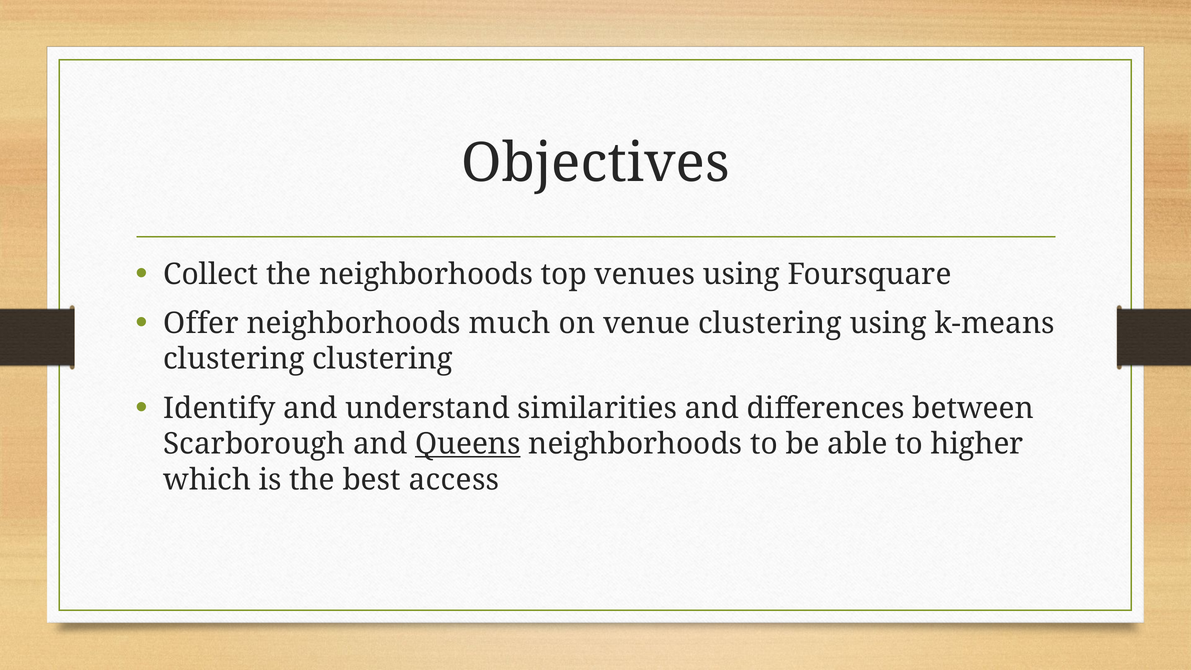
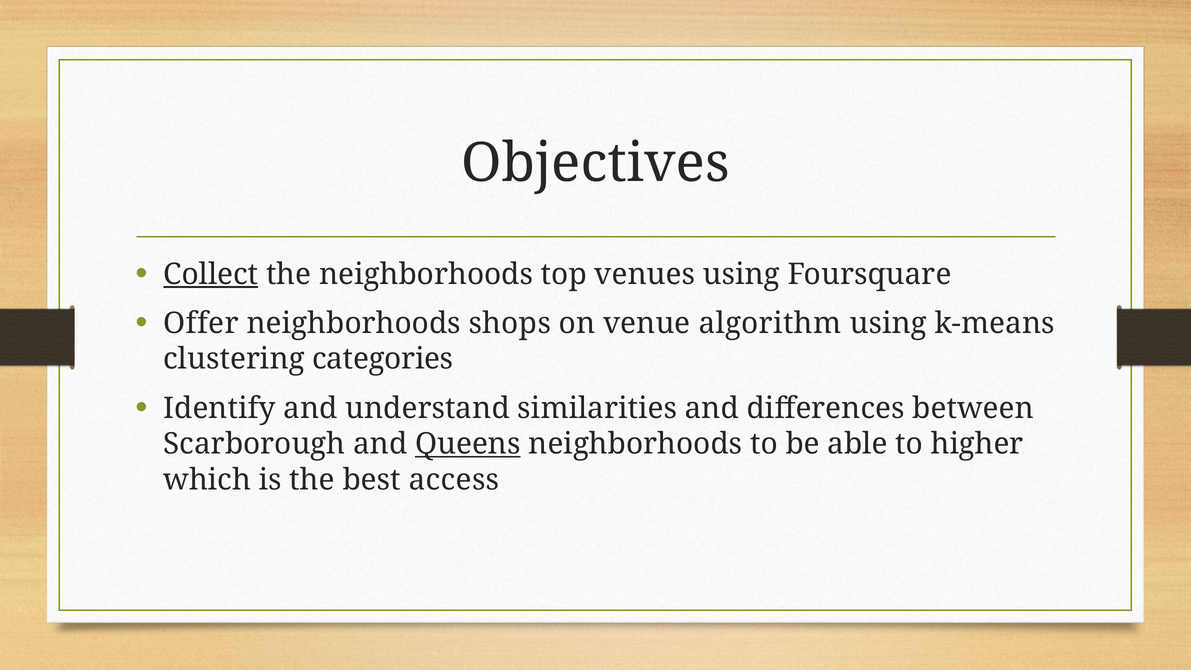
Collect underline: none -> present
much: much -> shops
venue clustering: clustering -> algorithm
clustering clustering: clustering -> categories
